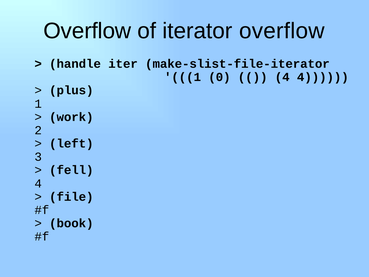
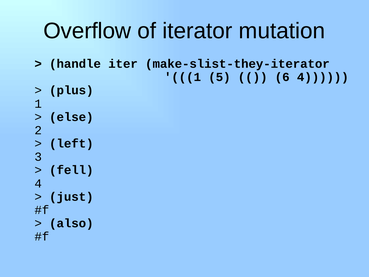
iterator overflow: overflow -> mutation
make-slist-file-iterator: make-slist-file-iterator -> make-slist-they-iterator
0: 0 -> 5
4 at (282, 77): 4 -> 6
work: work -> else
file: file -> just
book: book -> also
